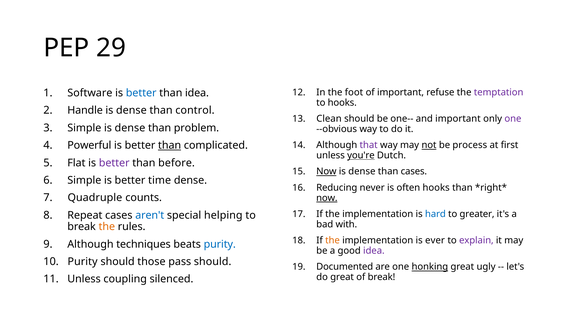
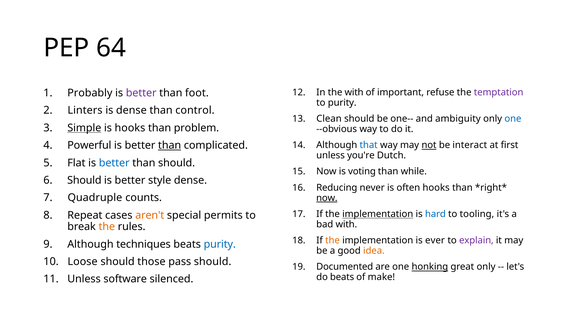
29: 29 -> 64
the foot: foot -> with
Software: Software -> Probably
better at (141, 93) colour: blue -> purple
than idea: idea -> foot
to hooks: hooks -> purity
Handle: Handle -> Linters
and important: important -> ambiguity
one at (513, 119) colour: purple -> blue
Simple at (84, 128) underline: none -> present
dense at (130, 128): dense -> hooks
that colour: purple -> blue
process: process -> interact
you're underline: present -> none
better at (114, 163) colour: purple -> blue
than before: before -> should
Now at (326, 172) underline: present -> none
dense at (362, 172): dense -> voting
than cases: cases -> while
Simple at (84, 180): Simple -> Should
time: time -> style
implementation at (378, 214) underline: none -> present
greater: greater -> tooling
aren't colour: blue -> orange
helping: helping -> permits
idea at (374, 251) colour: purple -> orange
Purity at (83, 262): Purity -> Loose
great ugly: ugly -> only
do great: great -> beats
of break: break -> make
coupling: coupling -> software
